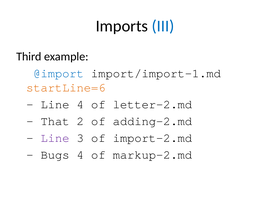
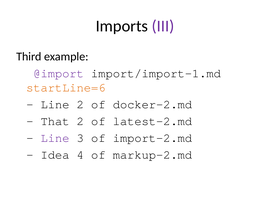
III colour: blue -> purple
@import colour: blue -> purple
Line 4: 4 -> 2
letter-2.md: letter-2.md -> docker-2.md
adding-2.md: adding-2.md -> latest-2.md
Bugs: Bugs -> Idea
